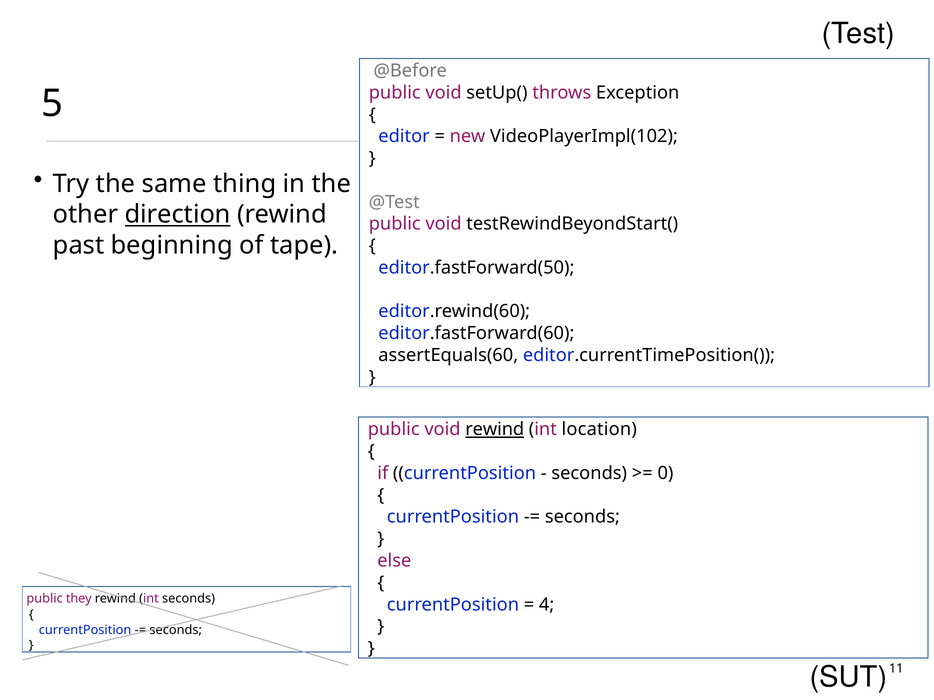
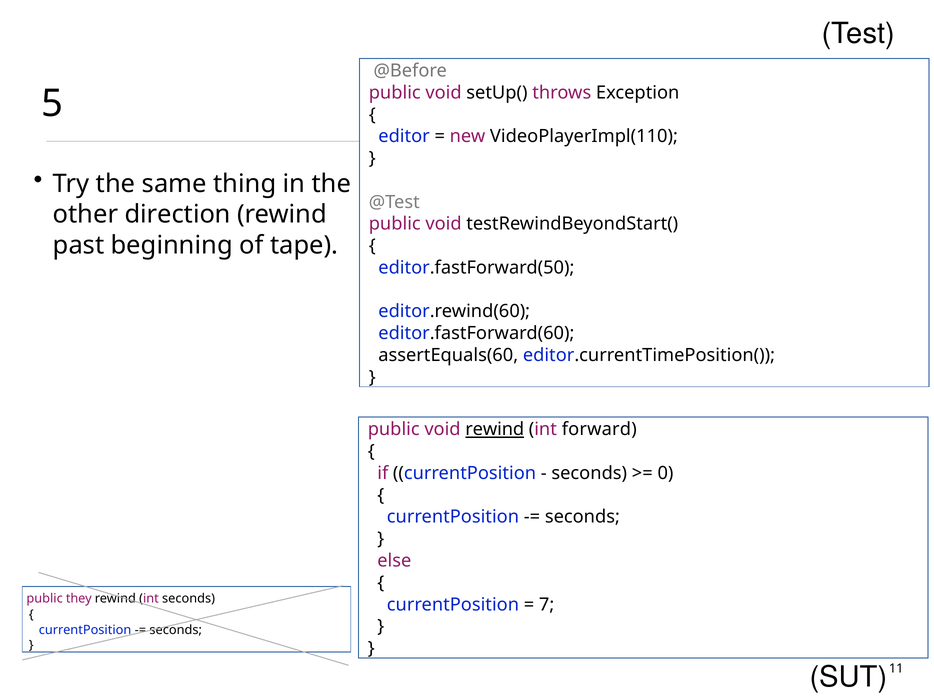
VideoPlayerImpl(102: VideoPlayerImpl(102 -> VideoPlayerImpl(110
direction underline: present -> none
location: location -> forward
4: 4 -> 7
